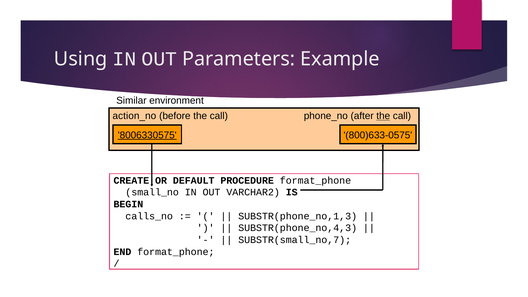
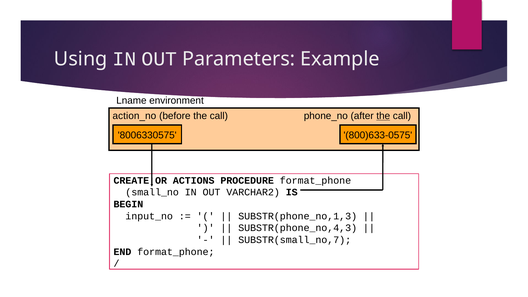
Similar: Similar -> Lname
8006330575 underline: present -> none
DEFAULT: DEFAULT -> ACTIONS
calls_no: calls_no -> input_no
